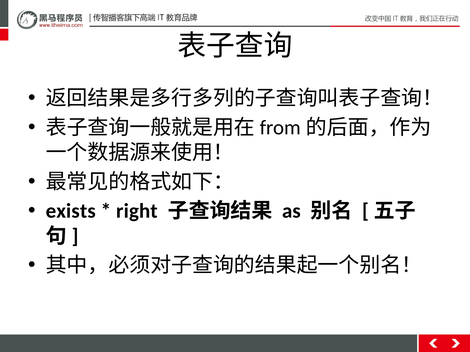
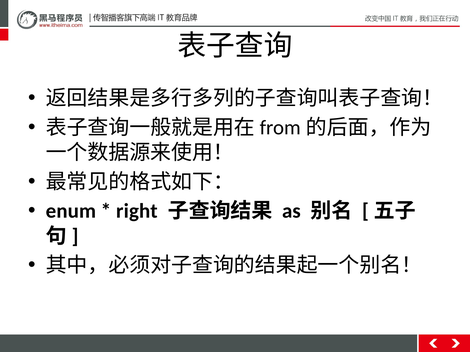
exists: exists -> enum
